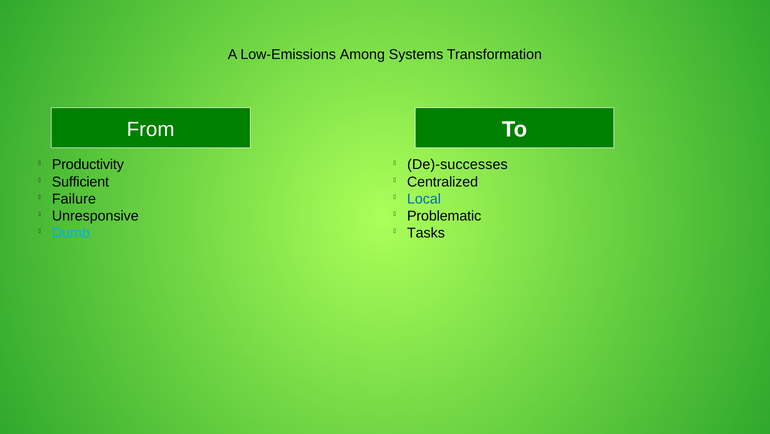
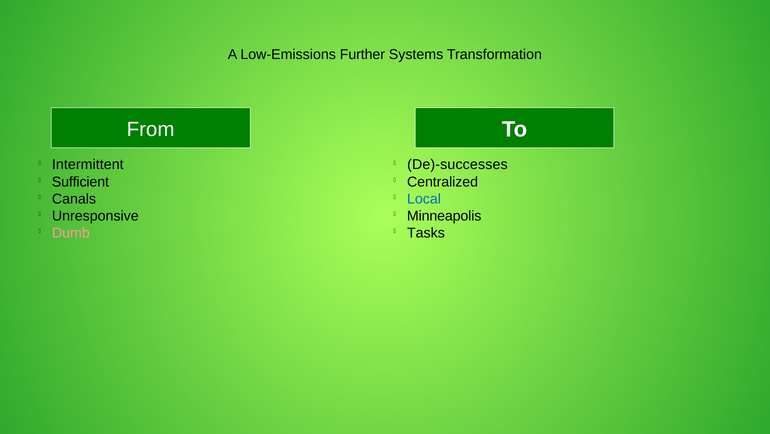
Among: Among -> Further
Productivity: Productivity -> Intermittent
Failure: Failure -> Canals
Problematic: Problematic -> Minneapolis
Dumb colour: light blue -> pink
